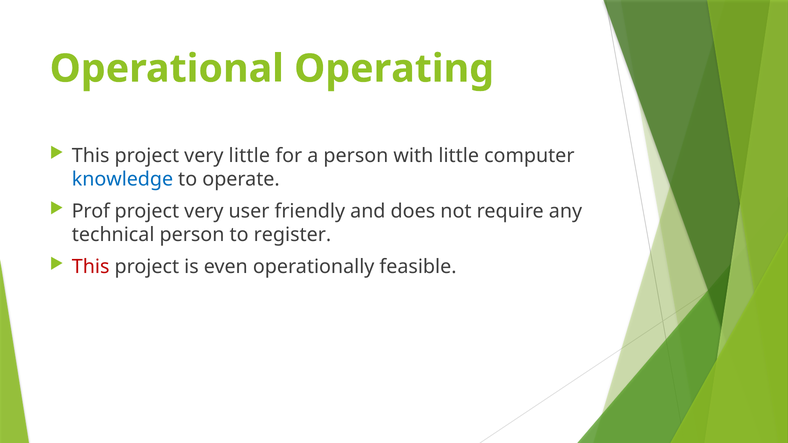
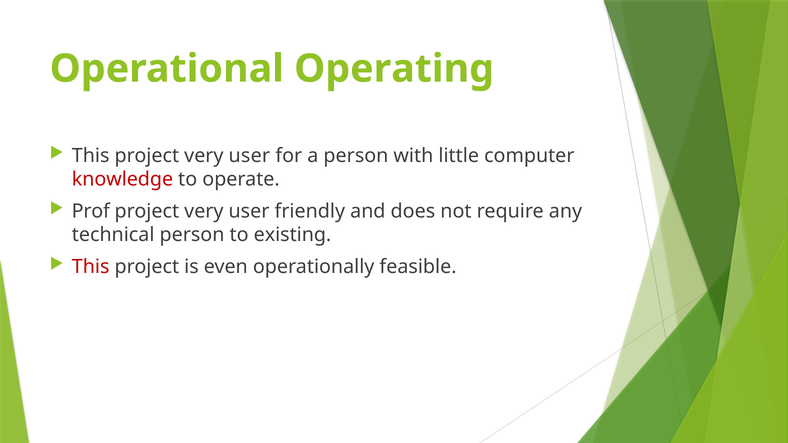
This project very little: little -> user
knowledge colour: blue -> red
register: register -> existing
